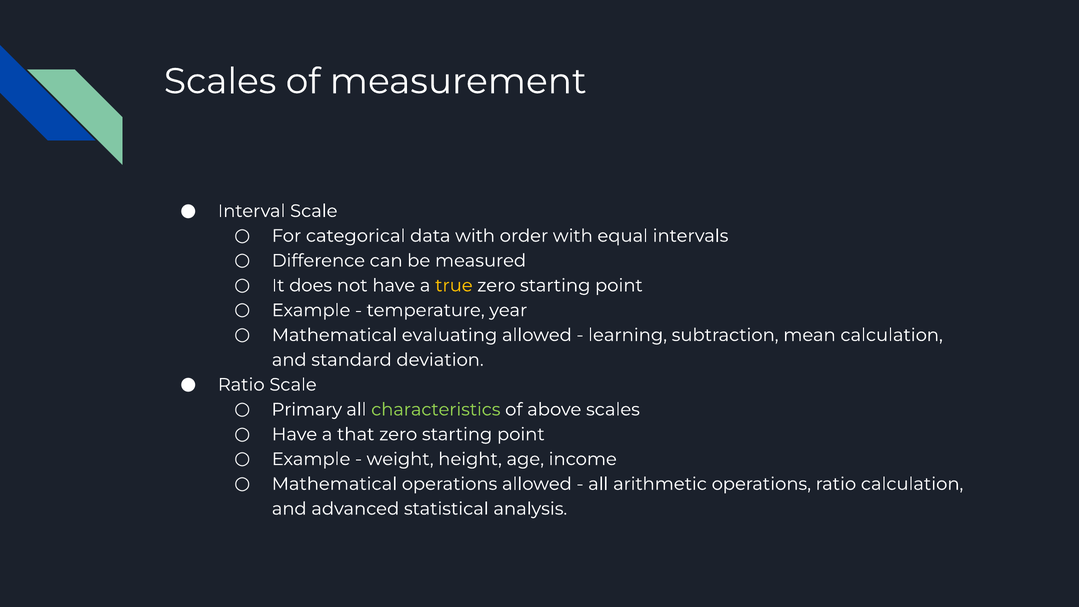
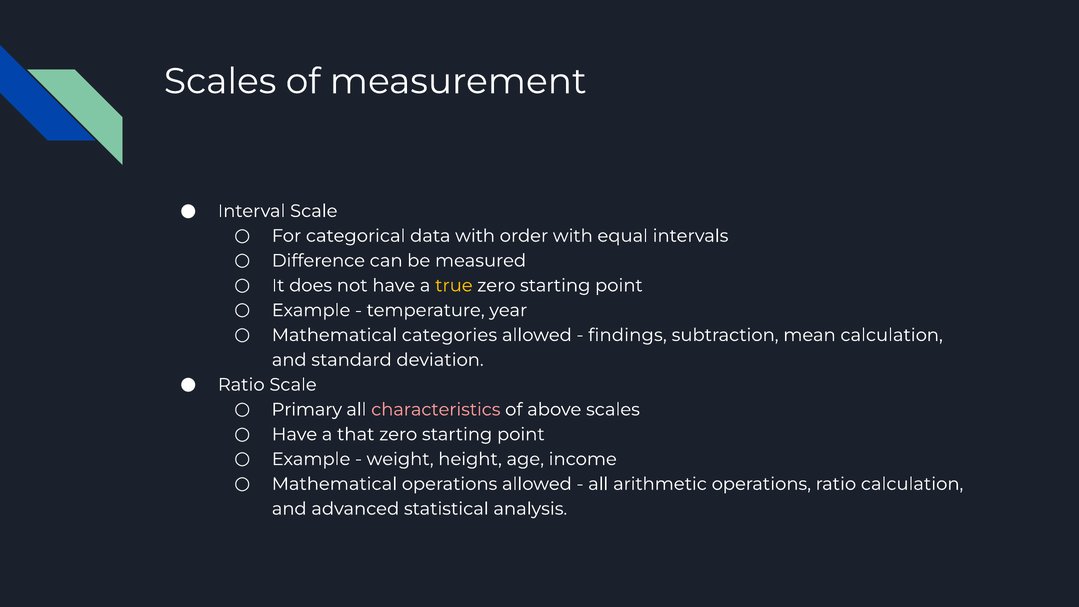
evaluating: evaluating -> categories
learning: learning -> findings
characteristics colour: light green -> pink
